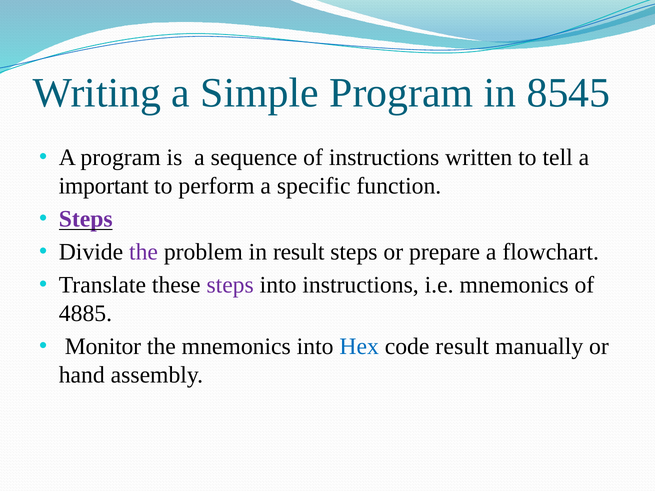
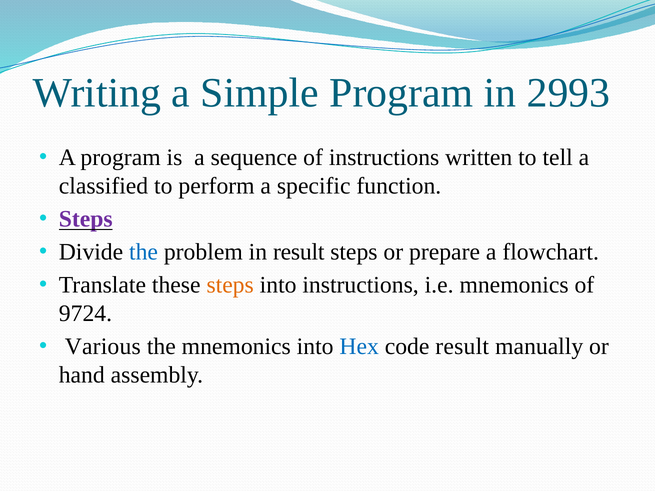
8545: 8545 -> 2993
important: important -> classified
the at (144, 252) colour: purple -> blue
steps at (230, 285) colour: purple -> orange
4885: 4885 -> 9724
Monitor: Monitor -> Various
